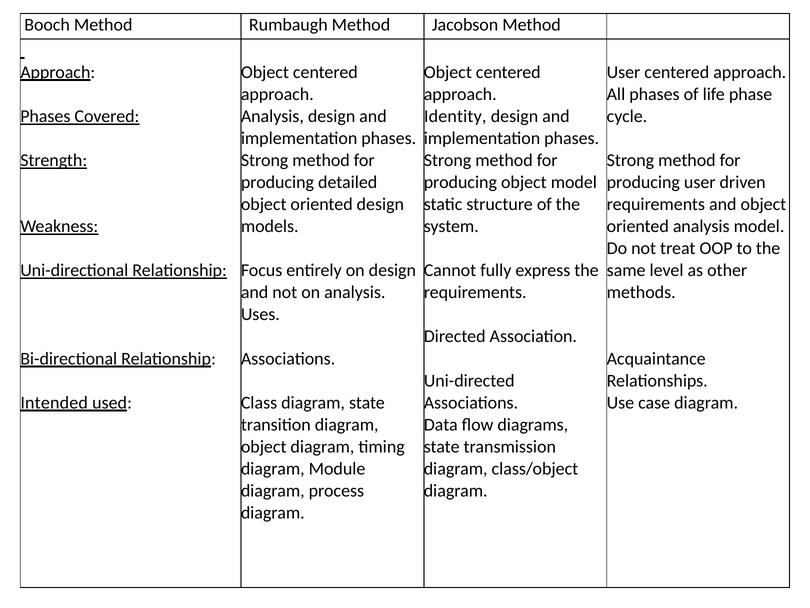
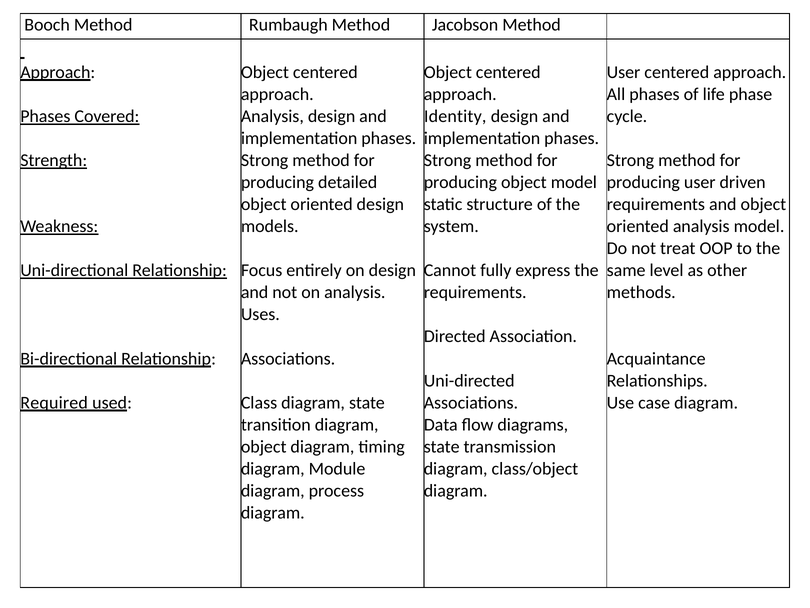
Intended: Intended -> Required
